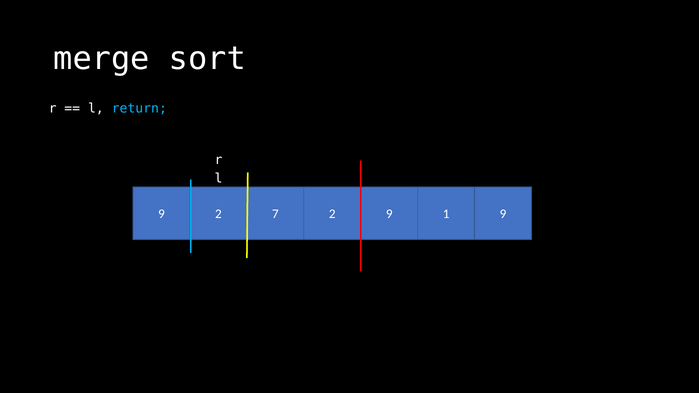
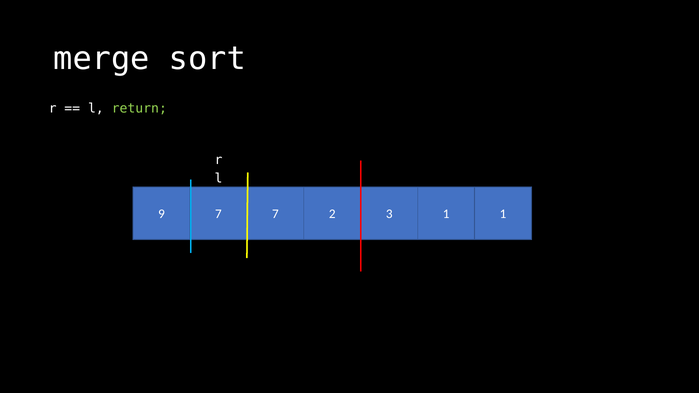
return colour: light blue -> light green
9 2: 2 -> 7
2 9: 9 -> 3
1 9: 9 -> 1
